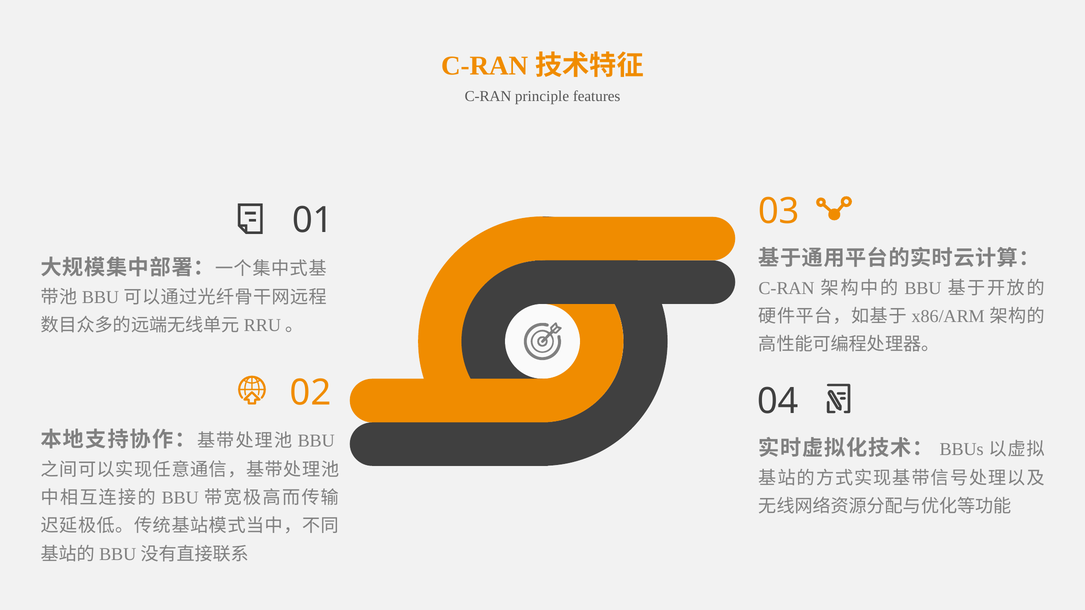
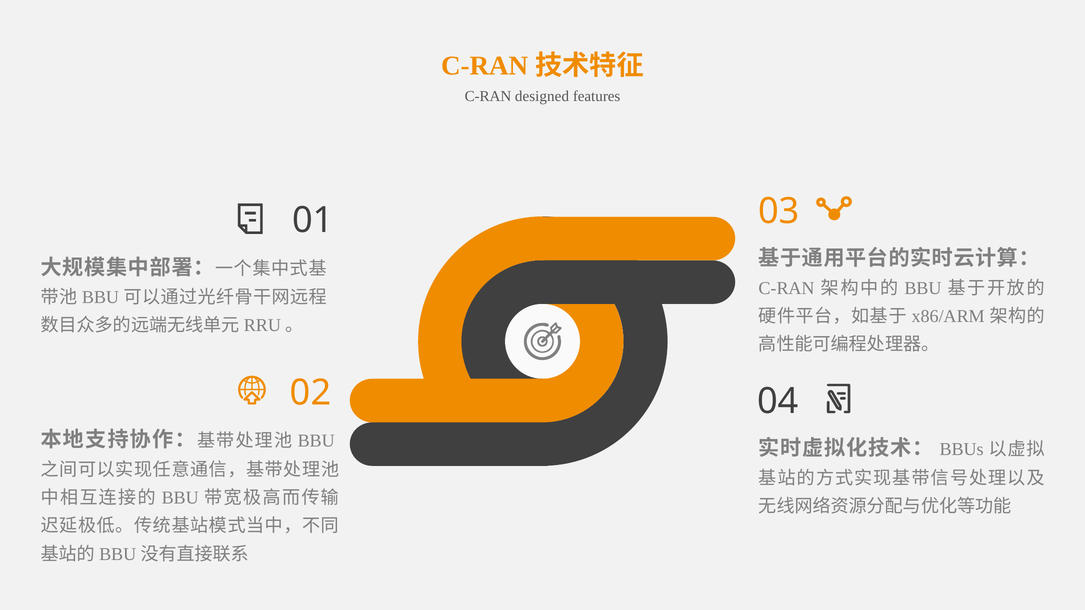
principle: principle -> designed
